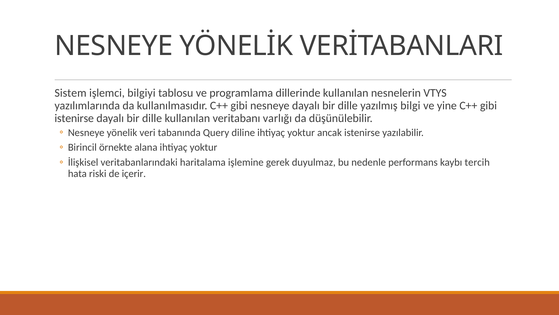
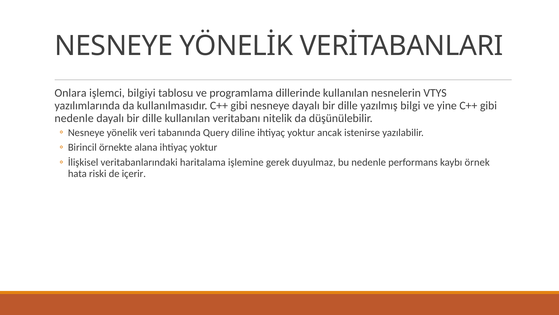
Sistem: Sistem -> Onlara
istenirse at (74, 118): istenirse -> nedenle
varlığı: varlığı -> nitelik
tercih: tercih -> örnek
